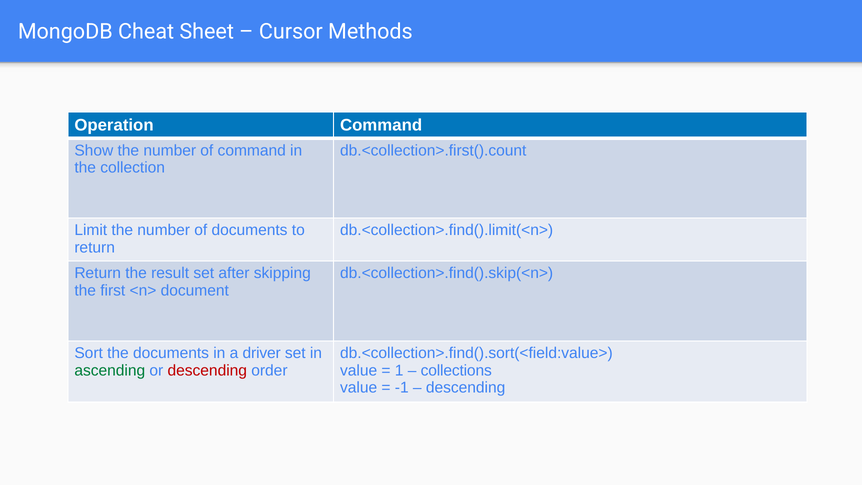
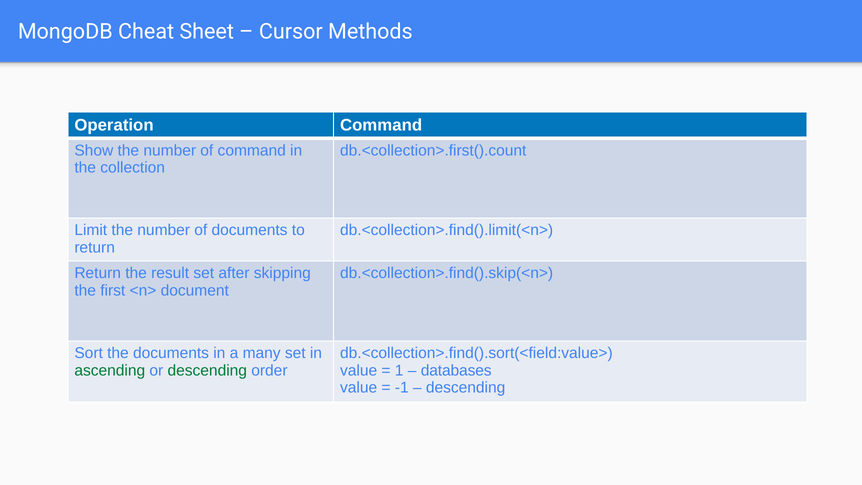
driver: driver -> many
descending at (207, 370) colour: red -> green
collections: collections -> databases
